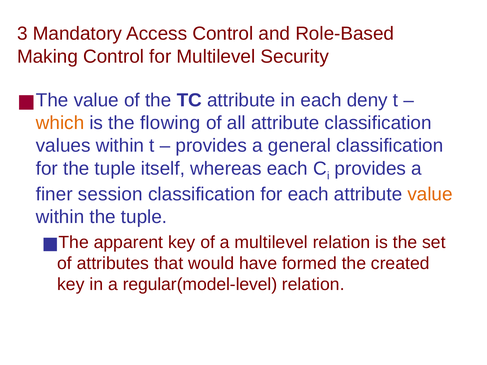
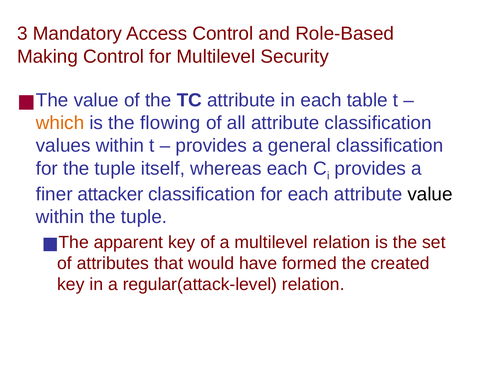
deny: deny -> table
session: session -> attacker
value at (430, 194) colour: orange -> black
regular(model-level: regular(model-level -> regular(attack-level
